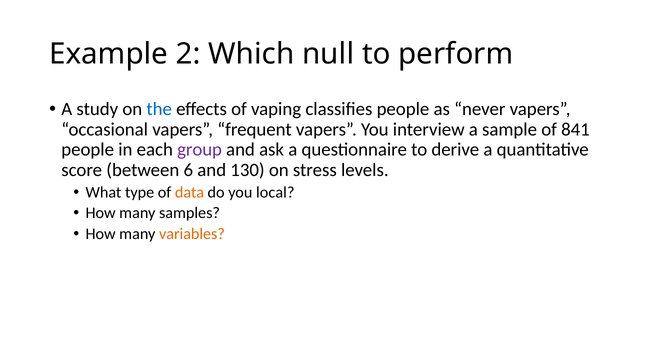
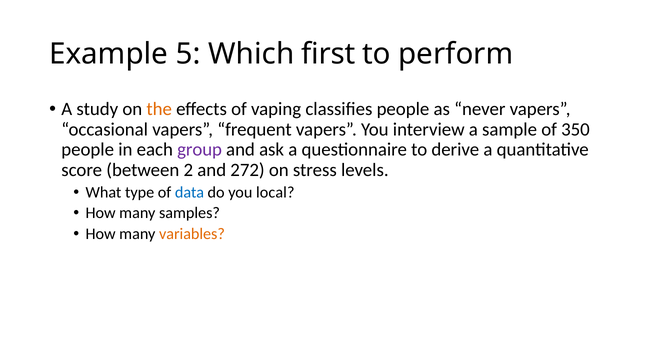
2: 2 -> 5
null: null -> first
the colour: blue -> orange
841: 841 -> 350
6: 6 -> 2
130: 130 -> 272
data colour: orange -> blue
